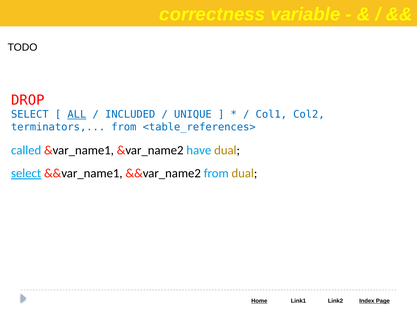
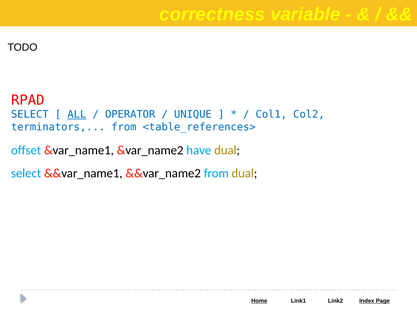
DROP: DROP -> RPAD
INCLUDED: INCLUDED -> OPERATOR
called: called -> offset
select at (26, 173) underline: present -> none
